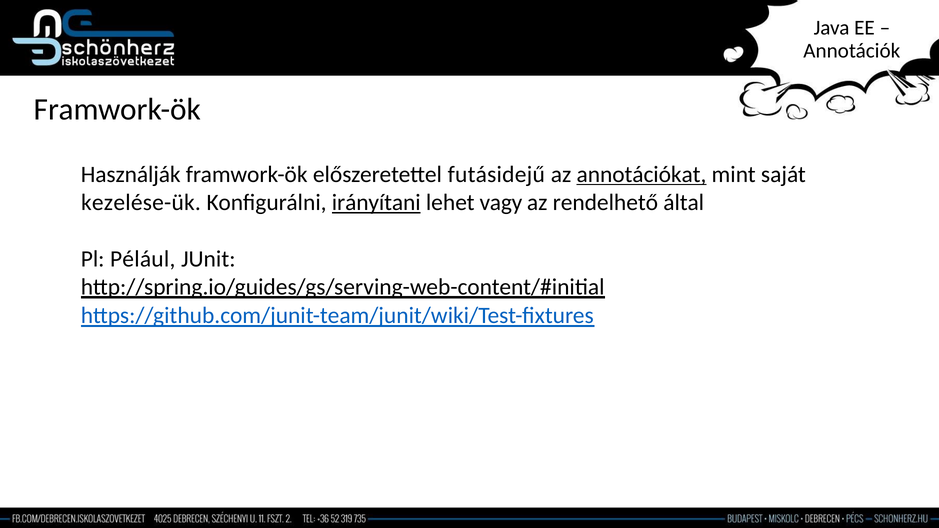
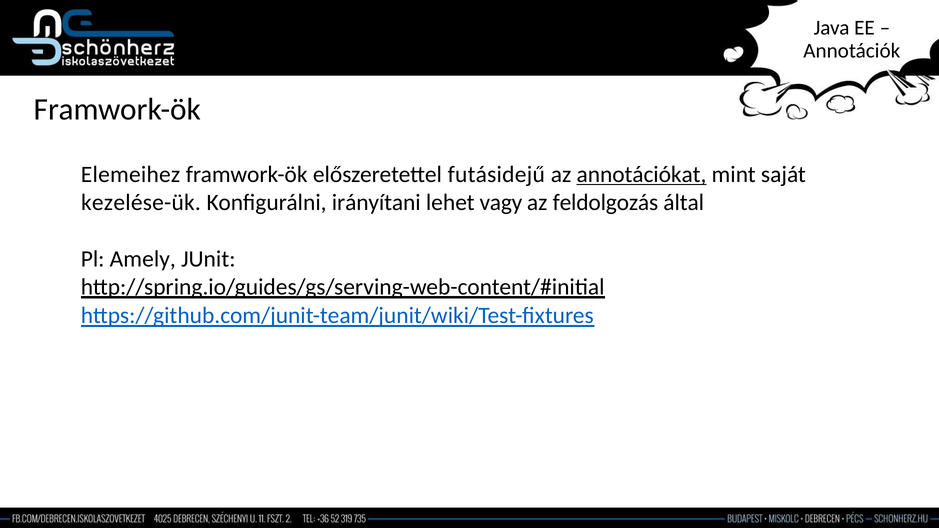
Használják: Használják -> Elemeihez
irányítani underline: present -> none
rendelhető: rendelhető -> feldolgozás
Pélául: Pélául -> Amely
